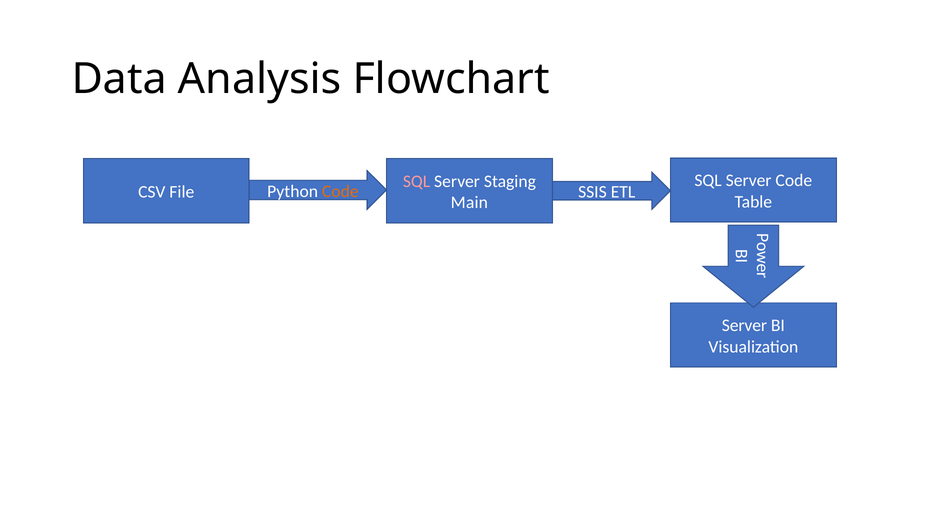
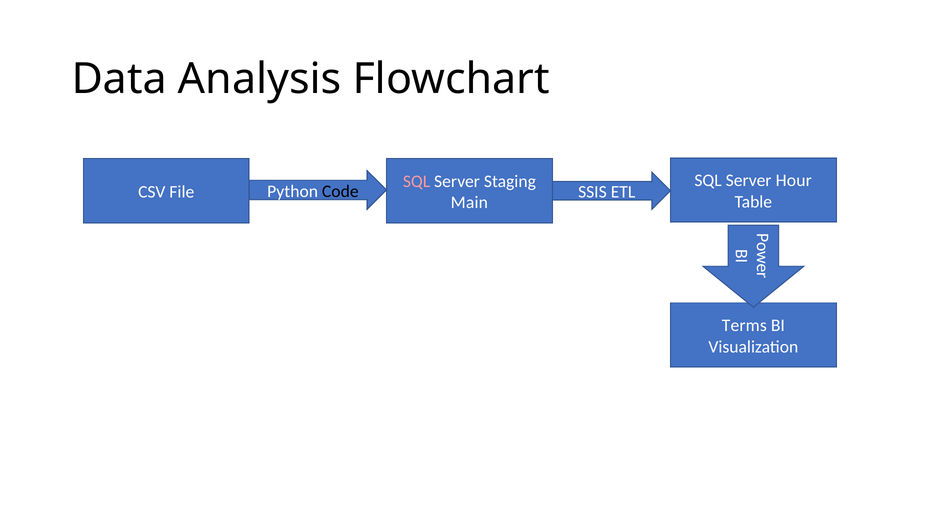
Server Code: Code -> Hour
Code at (340, 191) colour: orange -> black
Server at (744, 326): Server -> Terms
